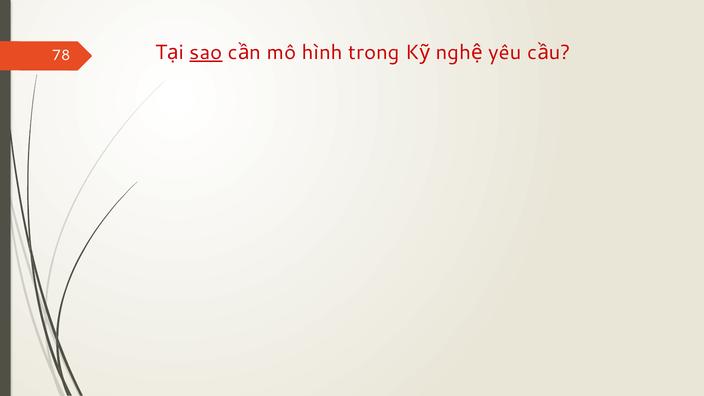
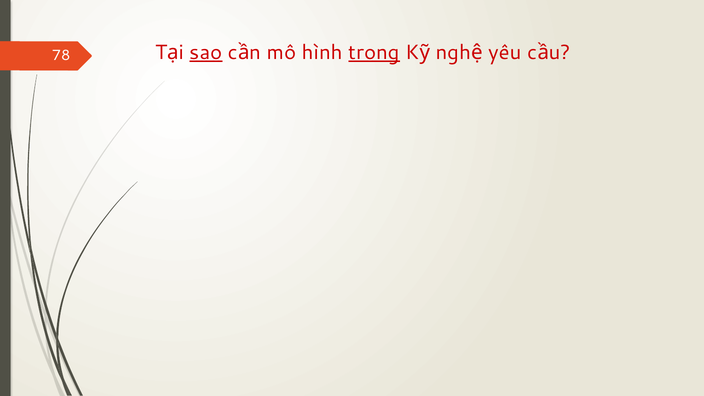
trong underline: none -> present
